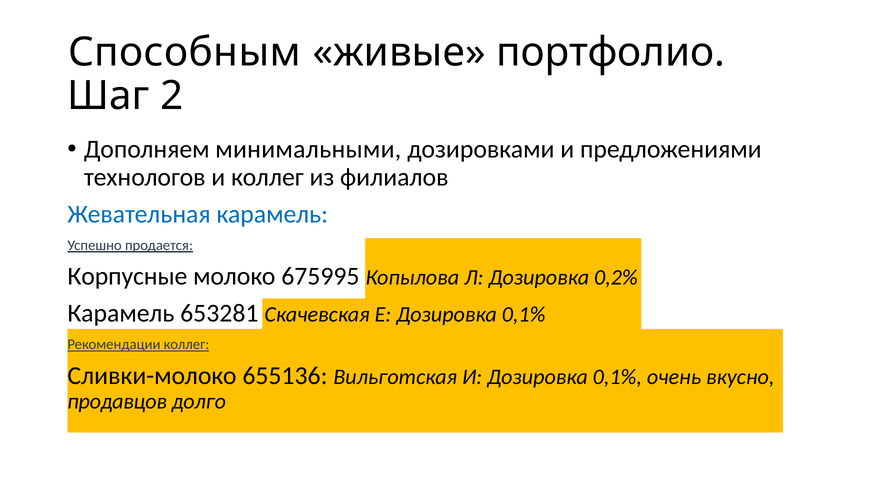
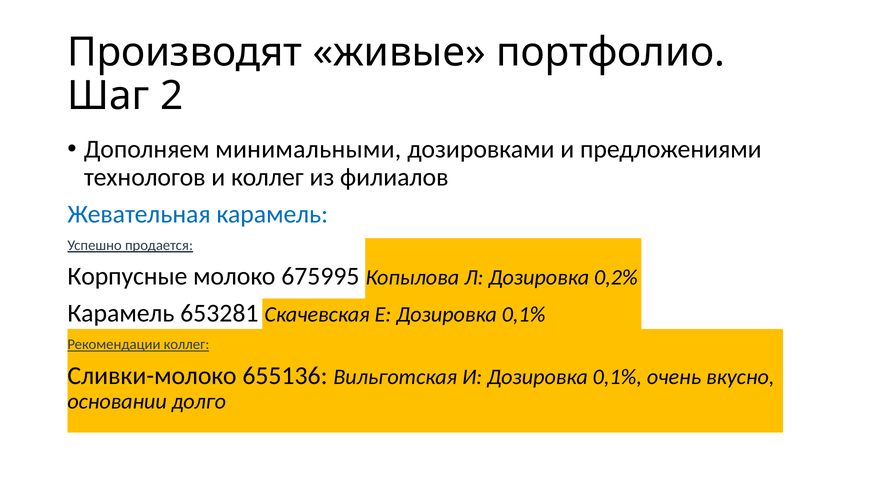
Способным: Способным -> Производят
продавцов: продавцов -> основании
